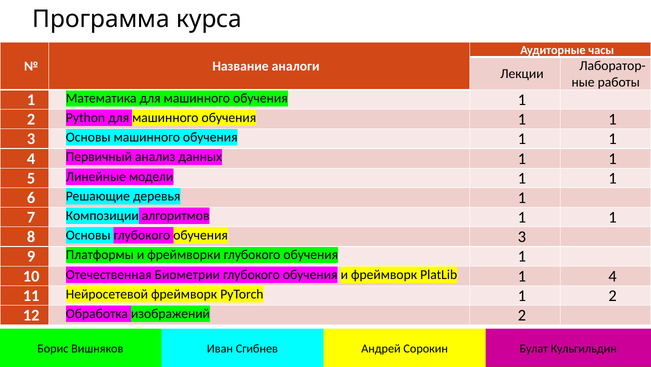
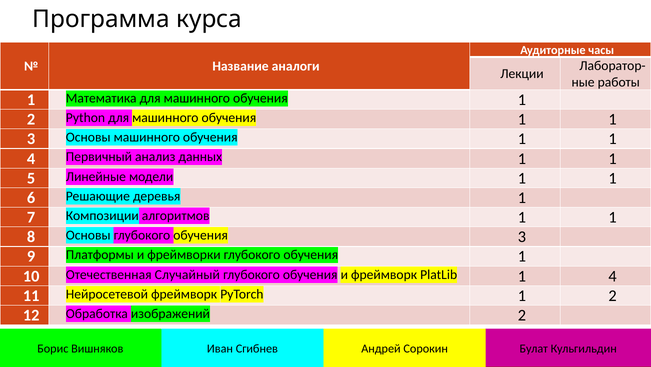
Биометрии: Биометрии -> Случайный
